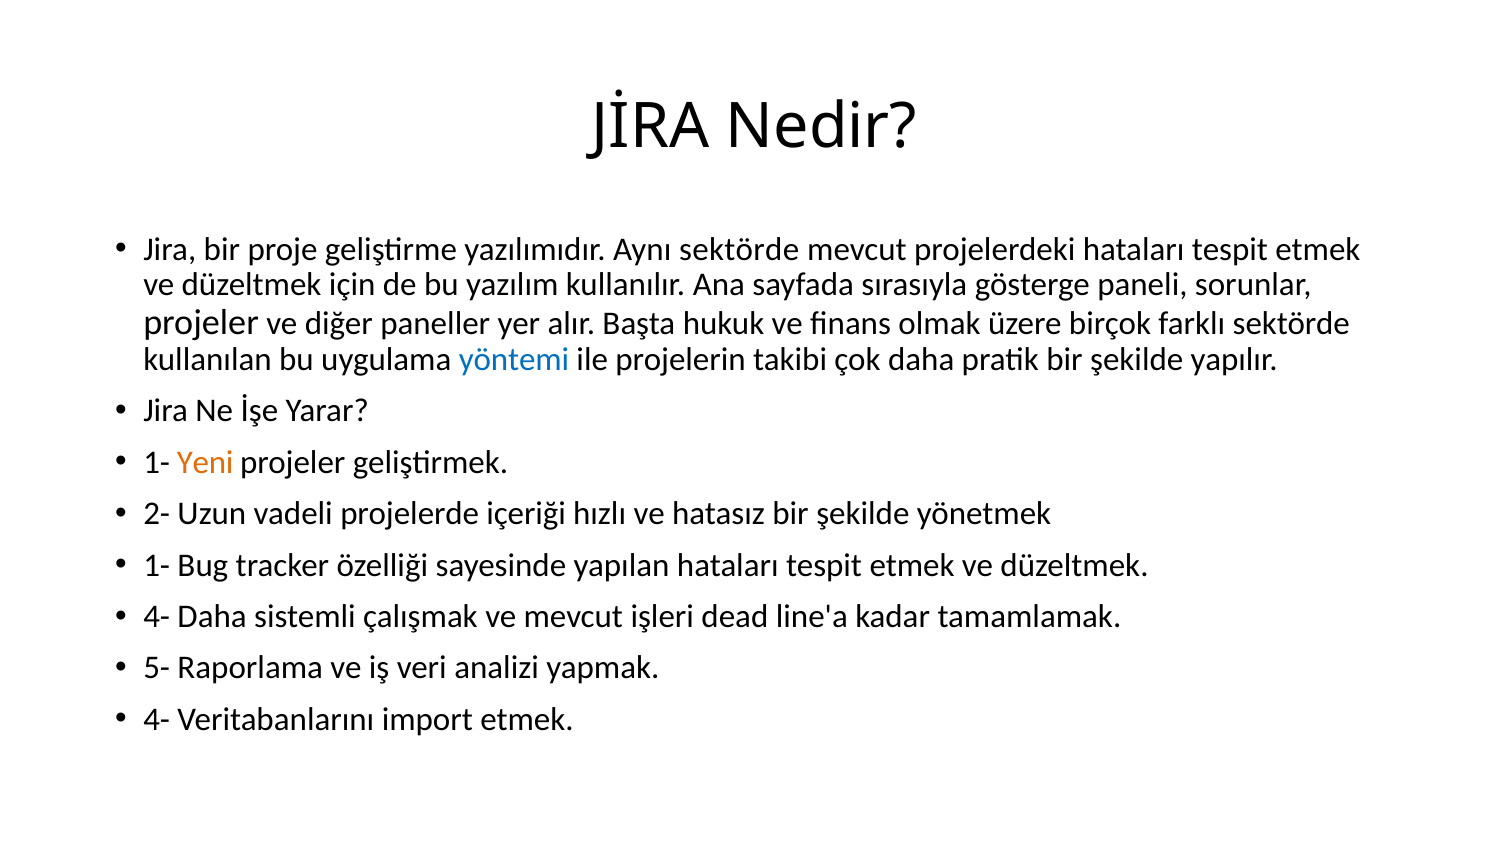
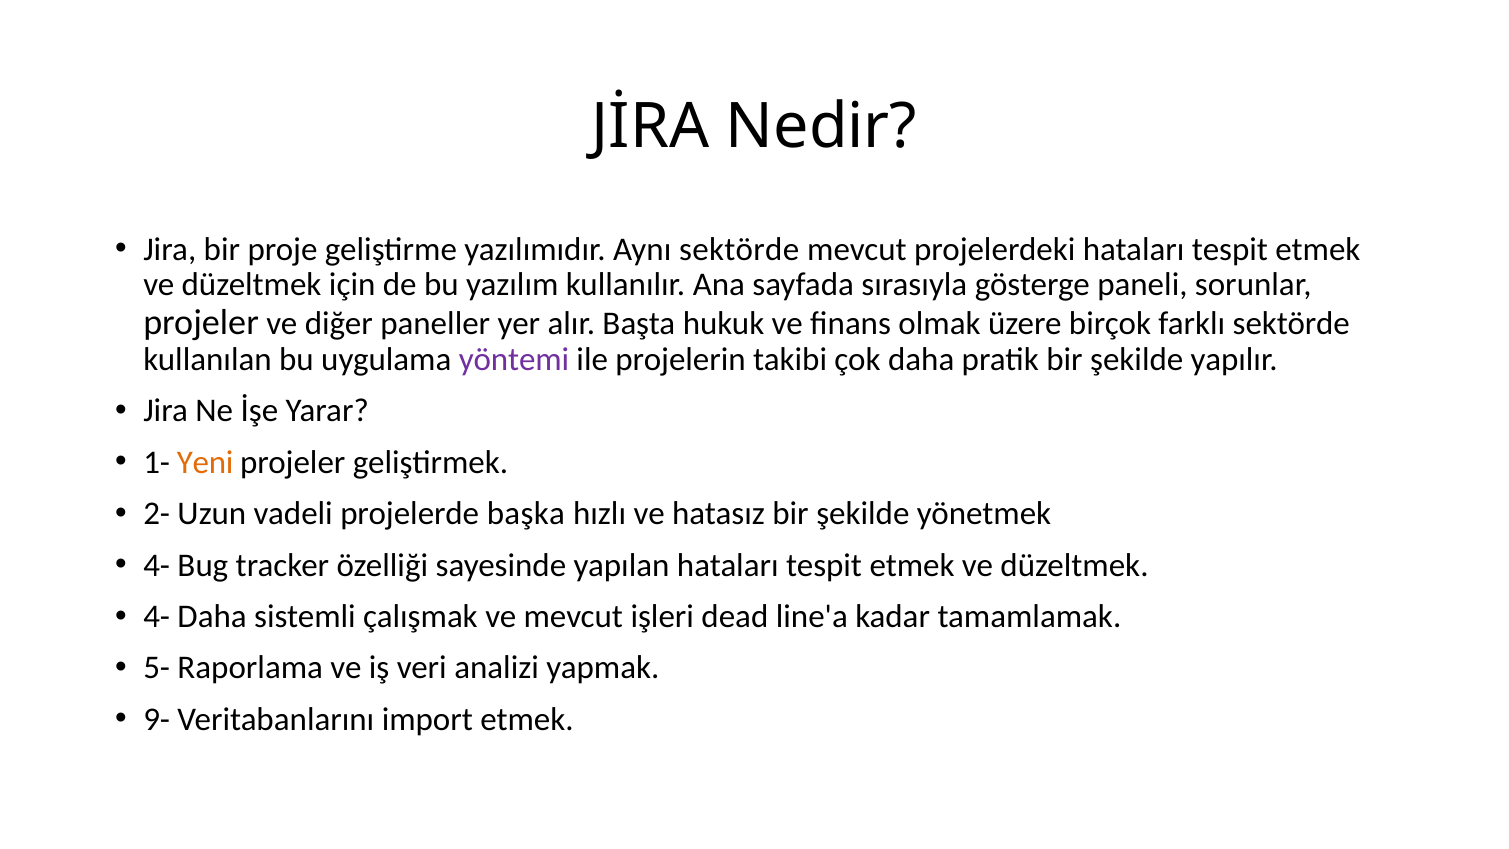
yöntemi colour: blue -> purple
içeriği: içeriği -> başka
1- at (157, 565): 1- -> 4-
4- at (157, 719): 4- -> 9-
